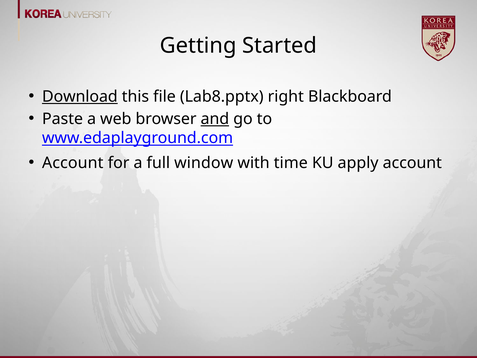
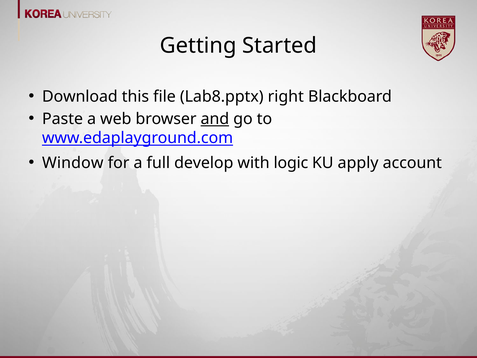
Download underline: present -> none
Account at (73, 163): Account -> Window
window: window -> develop
time: time -> logic
